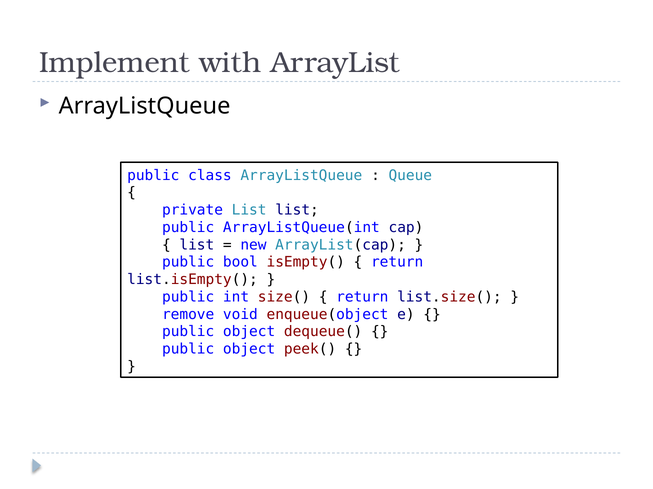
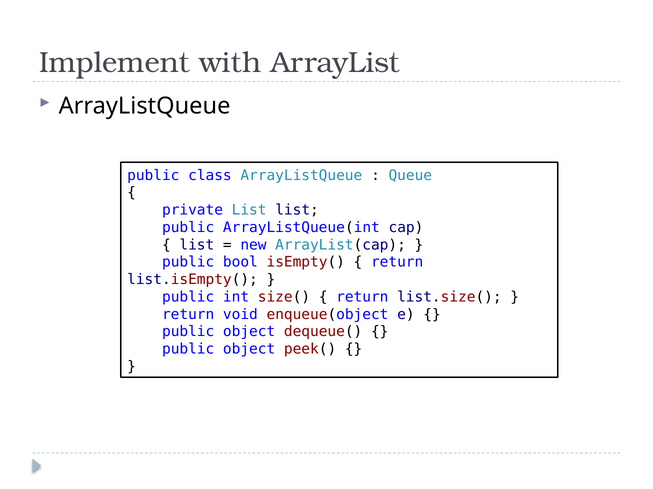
remove at (188, 315): remove -> return
